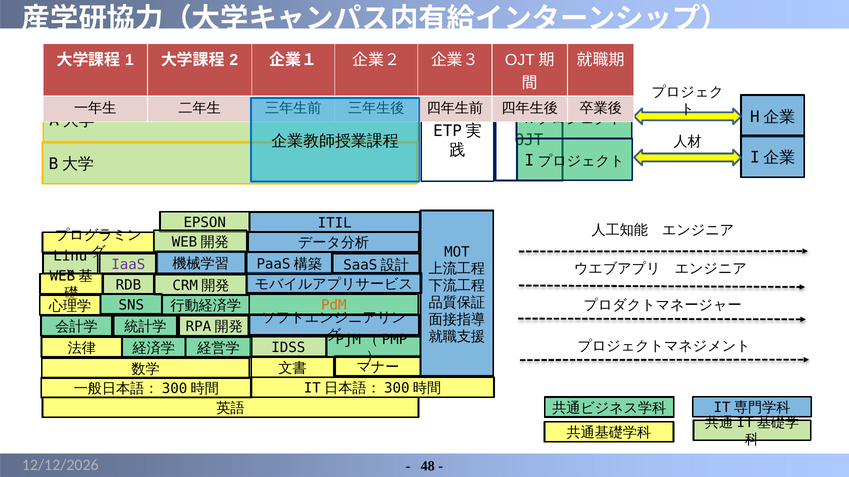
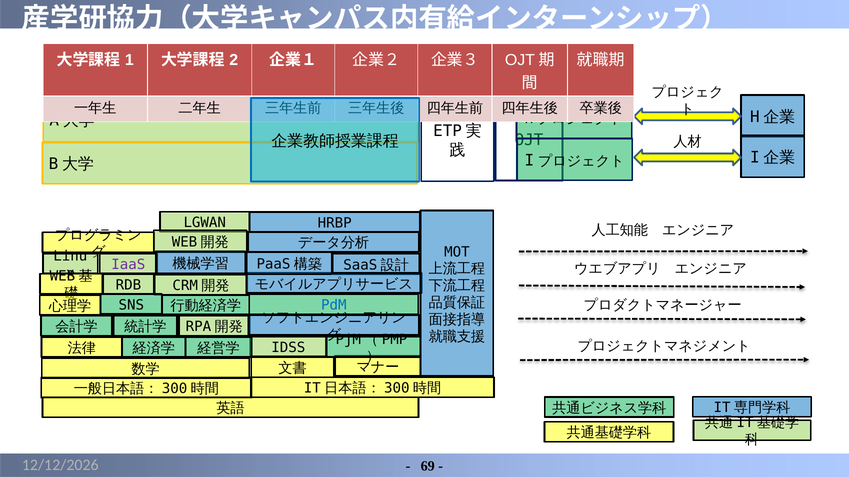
EPSON: EPSON -> LGWAN
ITIL: ITIL -> HRBP
PdM colour: orange -> blue
48: 48 -> 69
